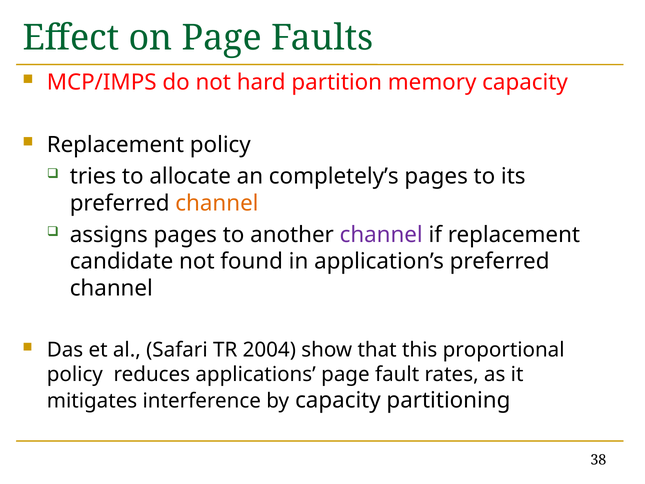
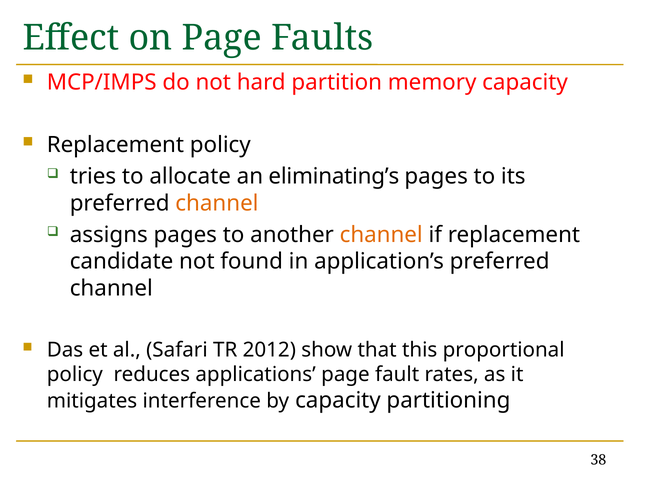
completely’s: completely’s -> eliminating’s
channel at (381, 235) colour: purple -> orange
2004: 2004 -> 2012
